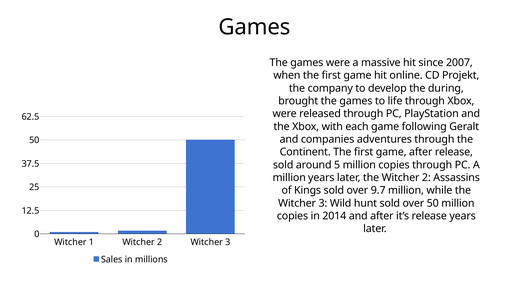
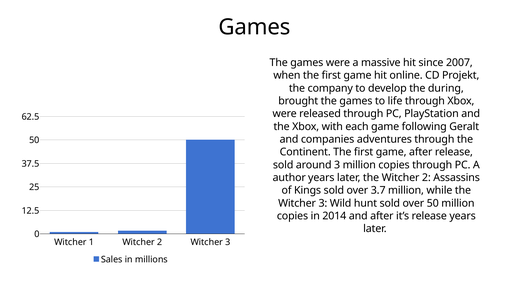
around 5: 5 -> 3
million at (289, 177): million -> author
9.7: 9.7 -> 3.7
